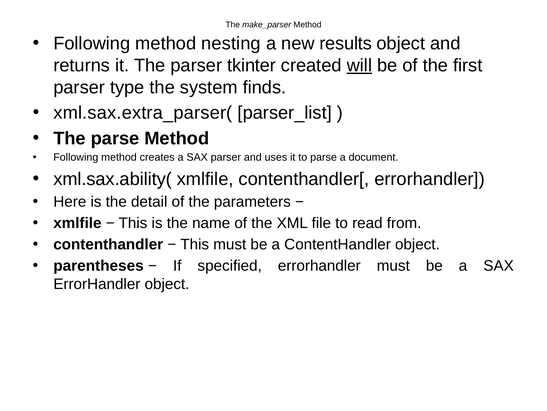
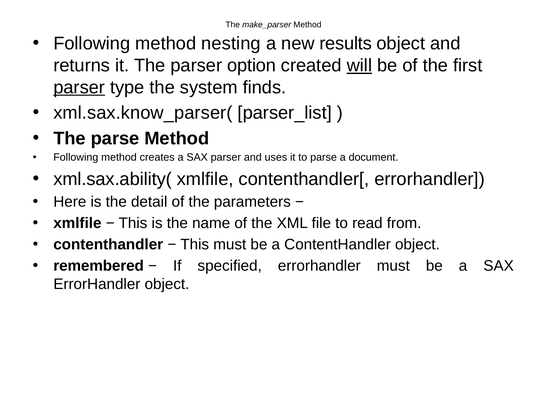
tkinter: tkinter -> option
parser at (79, 87) underline: none -> present
xml.sax.extra_parser(: xml.sax.extra_parser( -> xml.sax.know_parser(
parentheses: parentheses -> remembered
